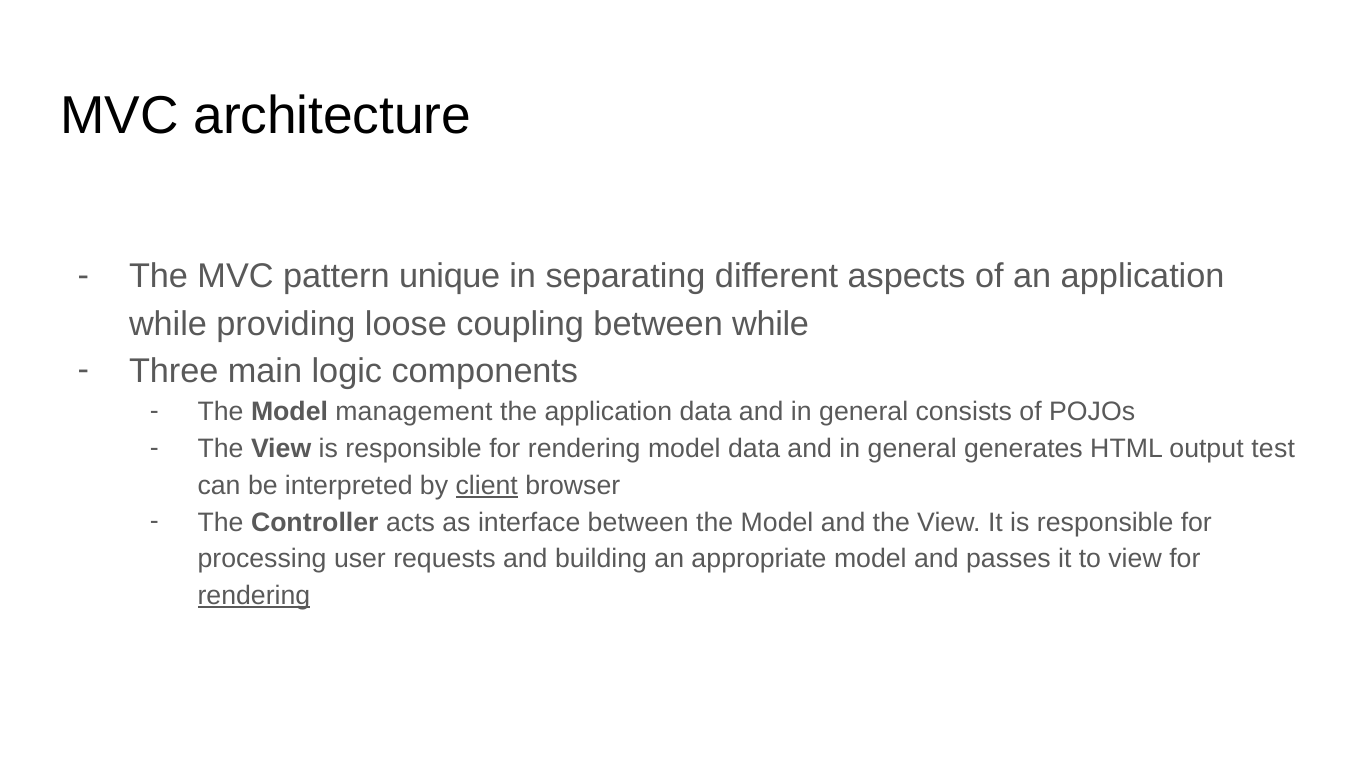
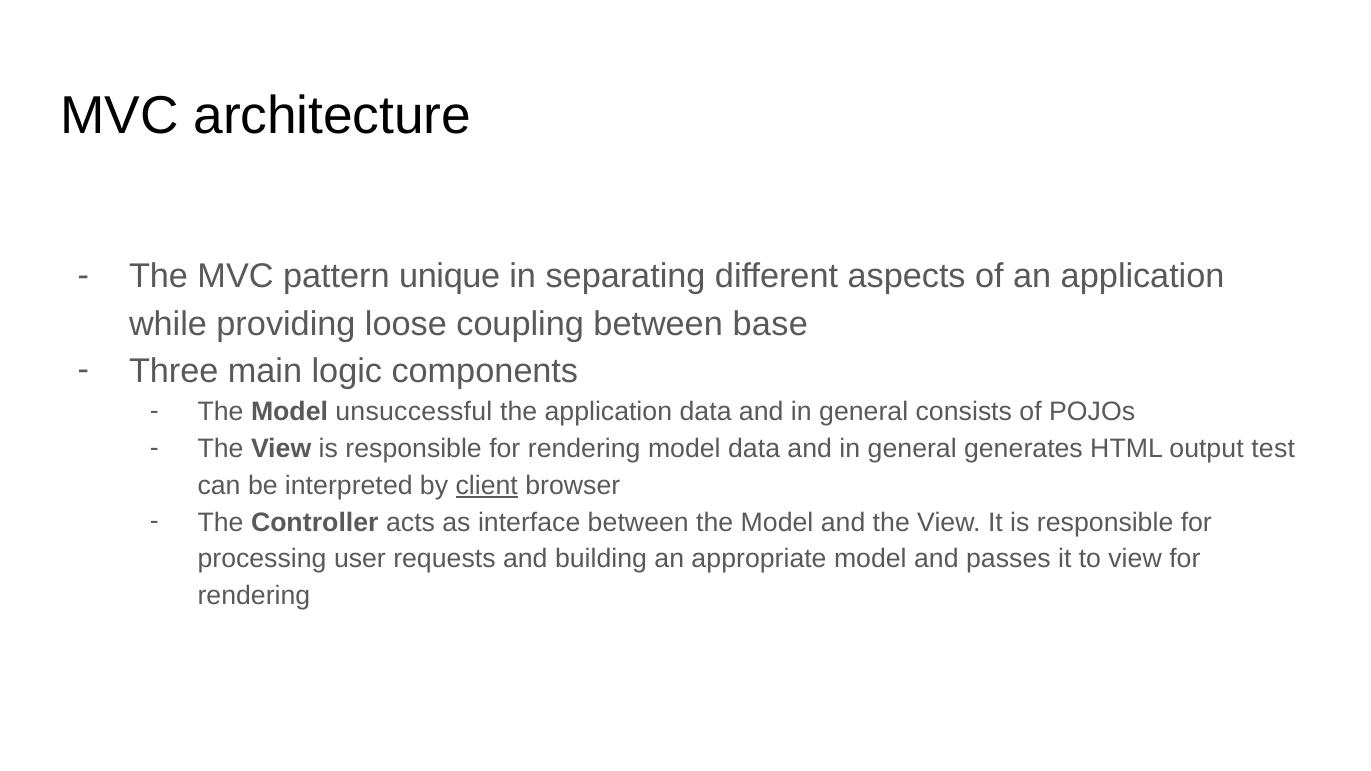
between while: while -> base
management: management -> unsuccessful
rendering at (254, 596) underline: present -> none
